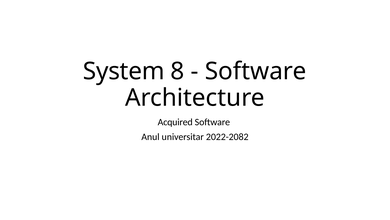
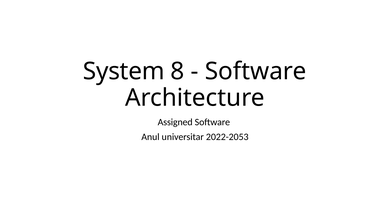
Acquired: Acquired -> Assigned
2022-2082: 2022-2082 -> 2022-2053
